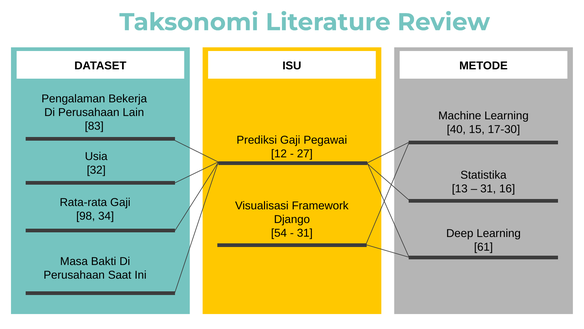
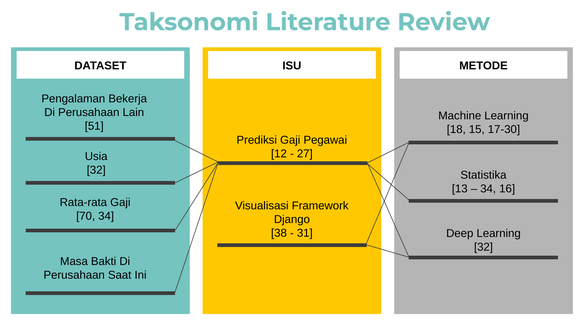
83: 83 -> 51
40: 40 -> 18
31 at (488, 188): 31 -> 34
98: 98 -> 70
54: 54 -> 38
61 at (483, 247): 61 -> 32
